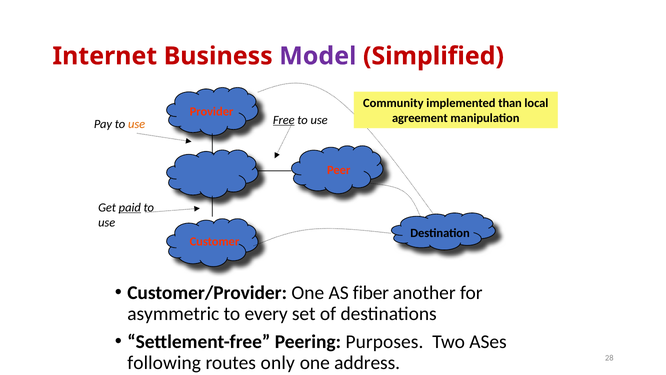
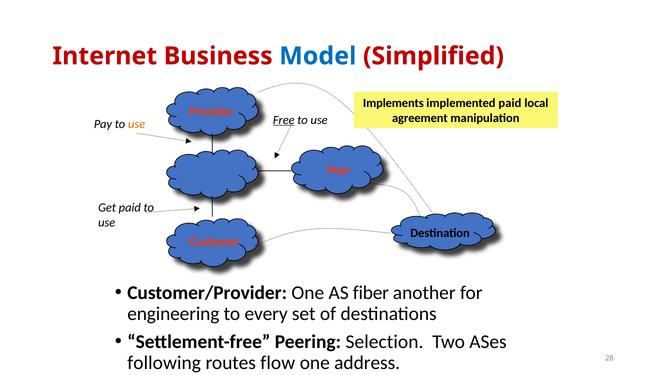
Model colour: purple -> blue
Community: Community -> Implements
implemented than: than -> paid
paid at (130, 207) underline: present -> none
asymmetric: asymmetric -> engineering
Purposes: Purposes -> Selection
only: only -> flow
